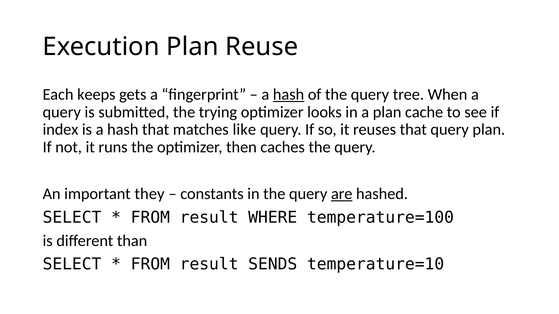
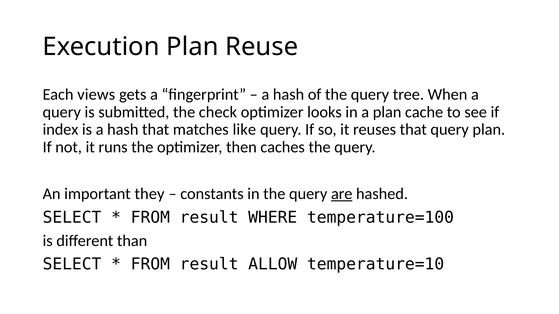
keeps: keeps -> views
hash at (289, 95) underline: present -> none
trying: trying -> check
SENDS: SENDS -> ALLOW
